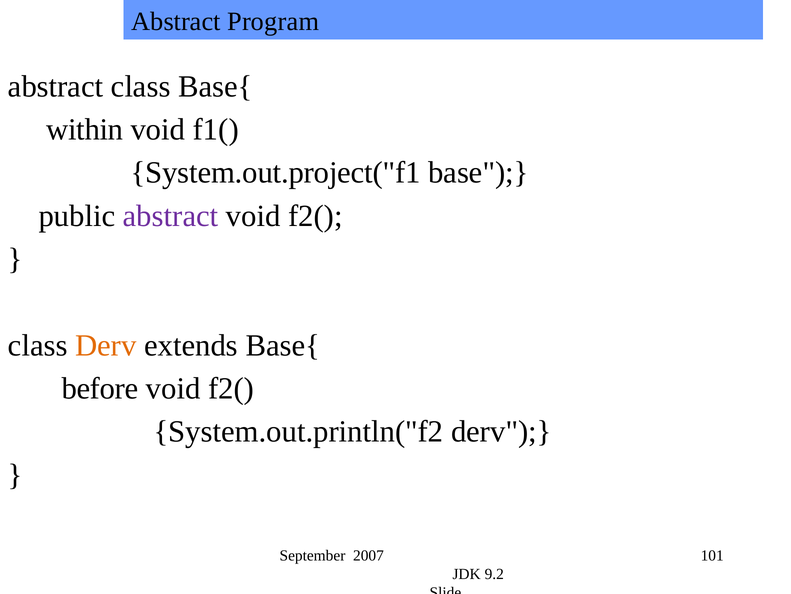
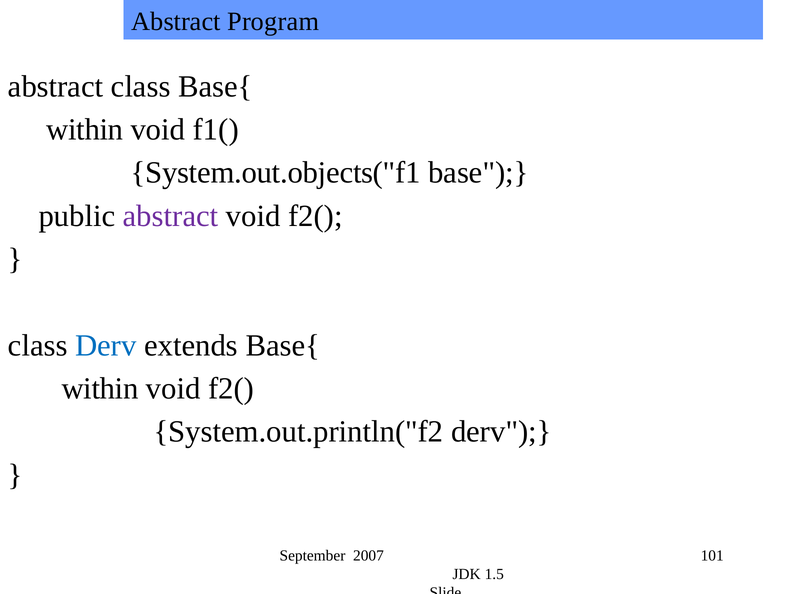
System.out.project("f1: System.out.project("f1 -> System.out.objects("f1
Derv at (106, 345) colour: orange -> blue
before at (100, 388): before -> within
9.2: 9.2 -> 1.5
